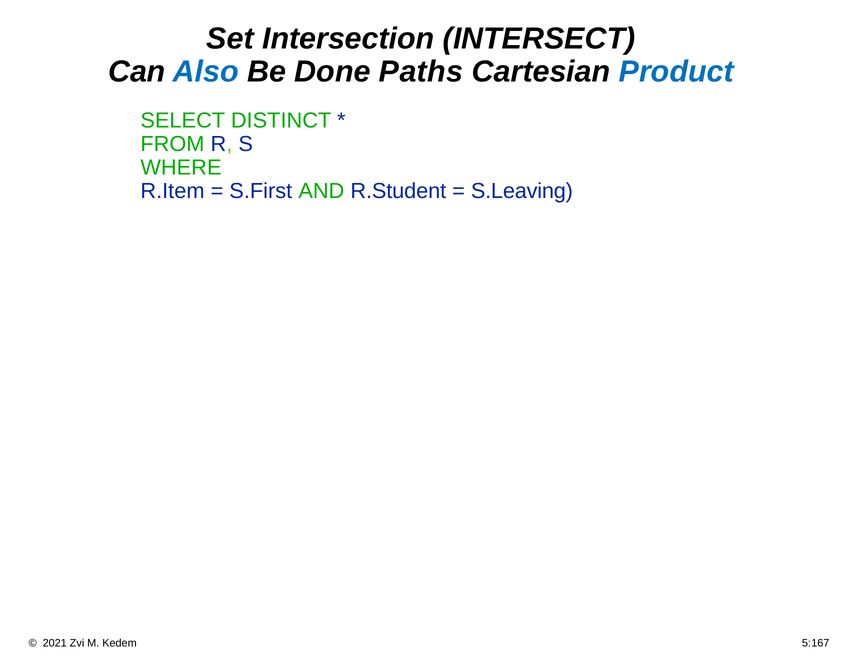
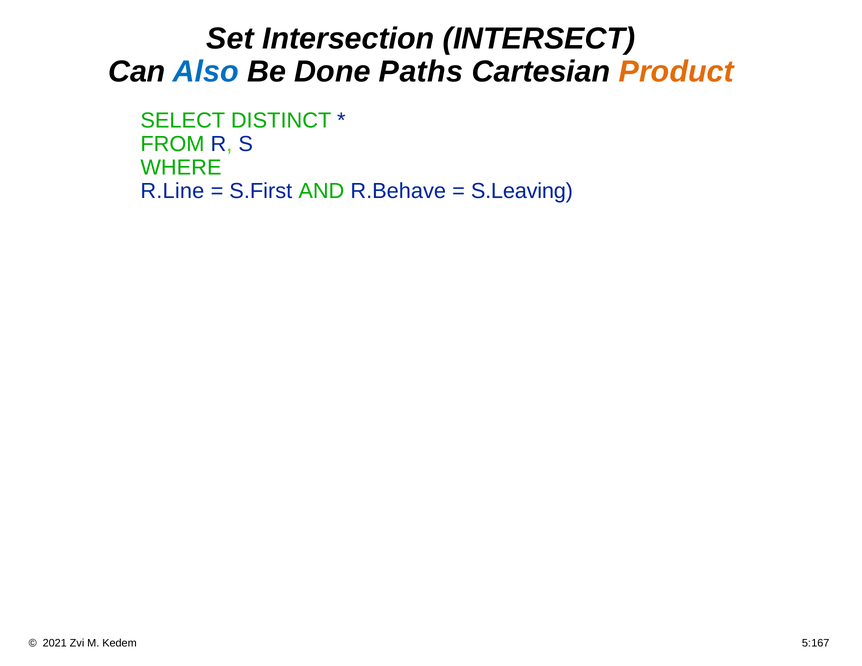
Product colour: blue -> orange
R.Item: R.Item -> R.Line
R.Student: R.Student -> R.Behave
